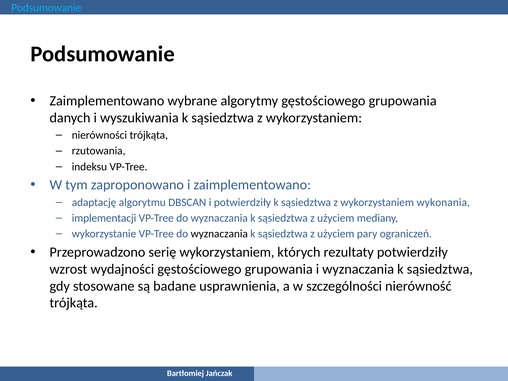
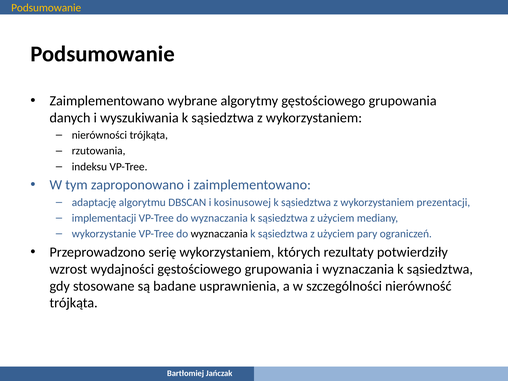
Podsumowanie at (46, 8) colour: light blue -> yellow
i potwierdziły: potwierdziły -> kosinusowej
wykonania: wykonania -> prezentacji
